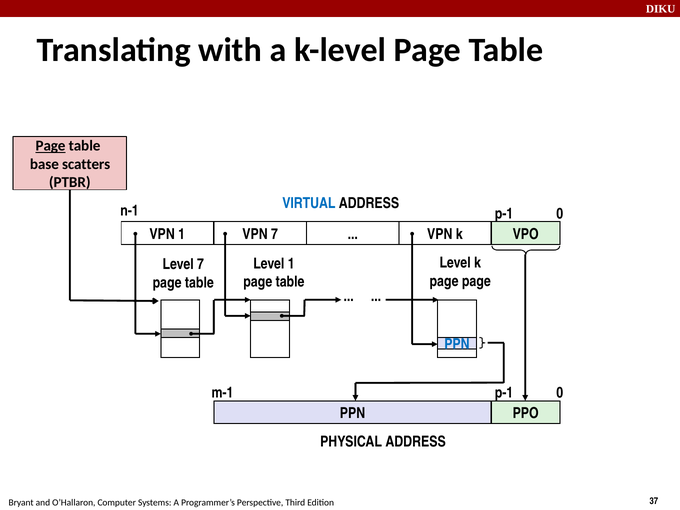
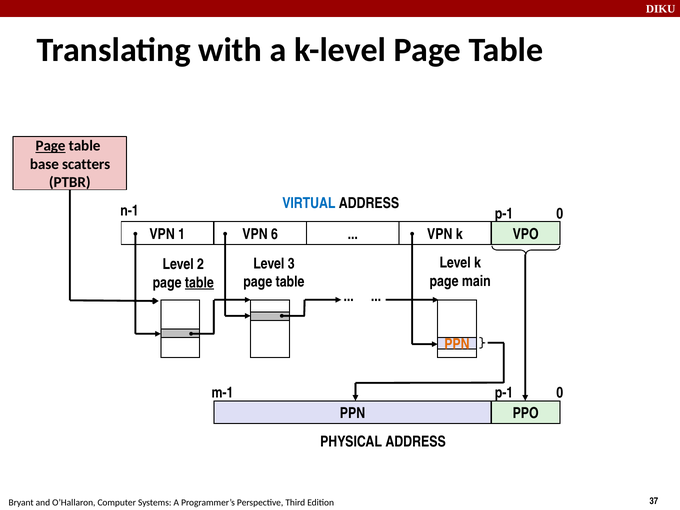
VPN 7: 7 -> 6
Level 1: 1 -> 3
Level 7: 7 -> 2
page page: page -> main
table at (199, 283) underline: none -> present
PPN at (457, 344) colour: blue -> orange
